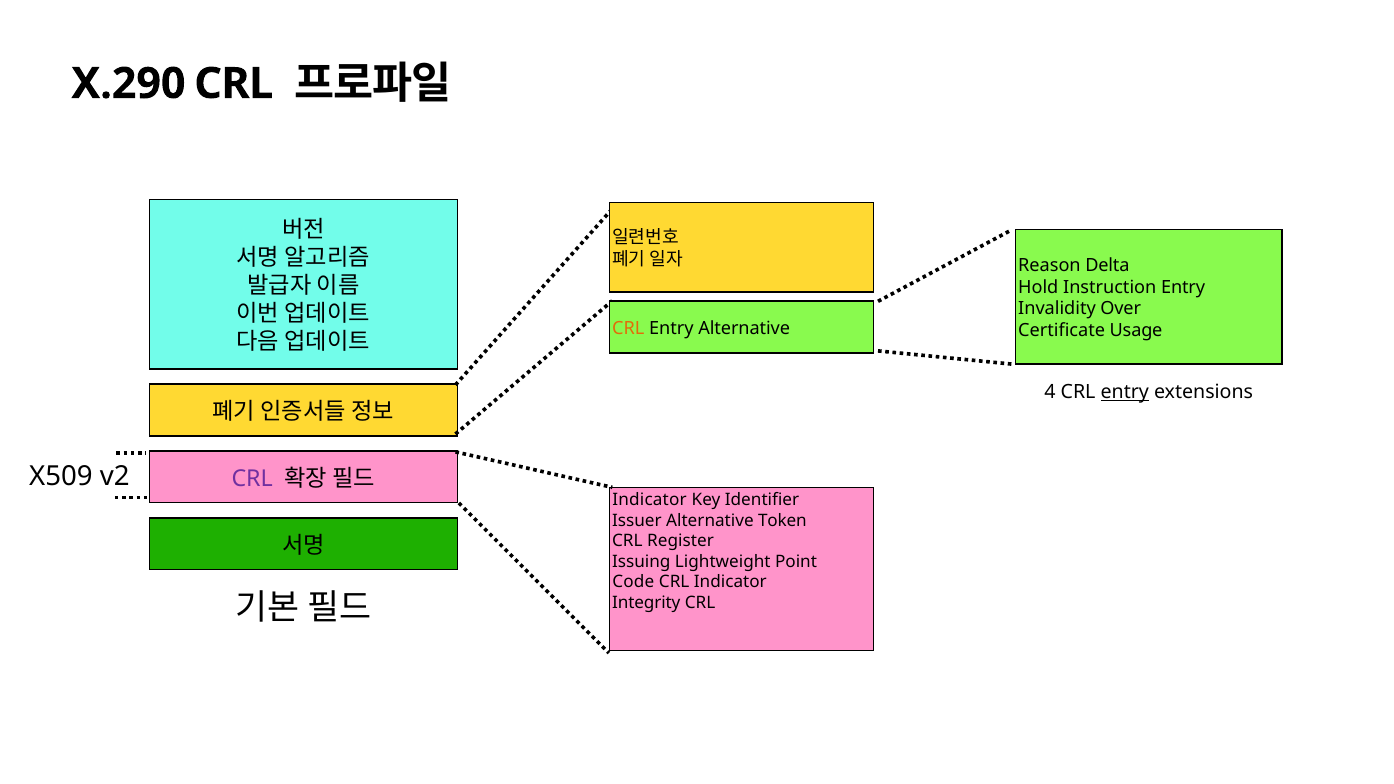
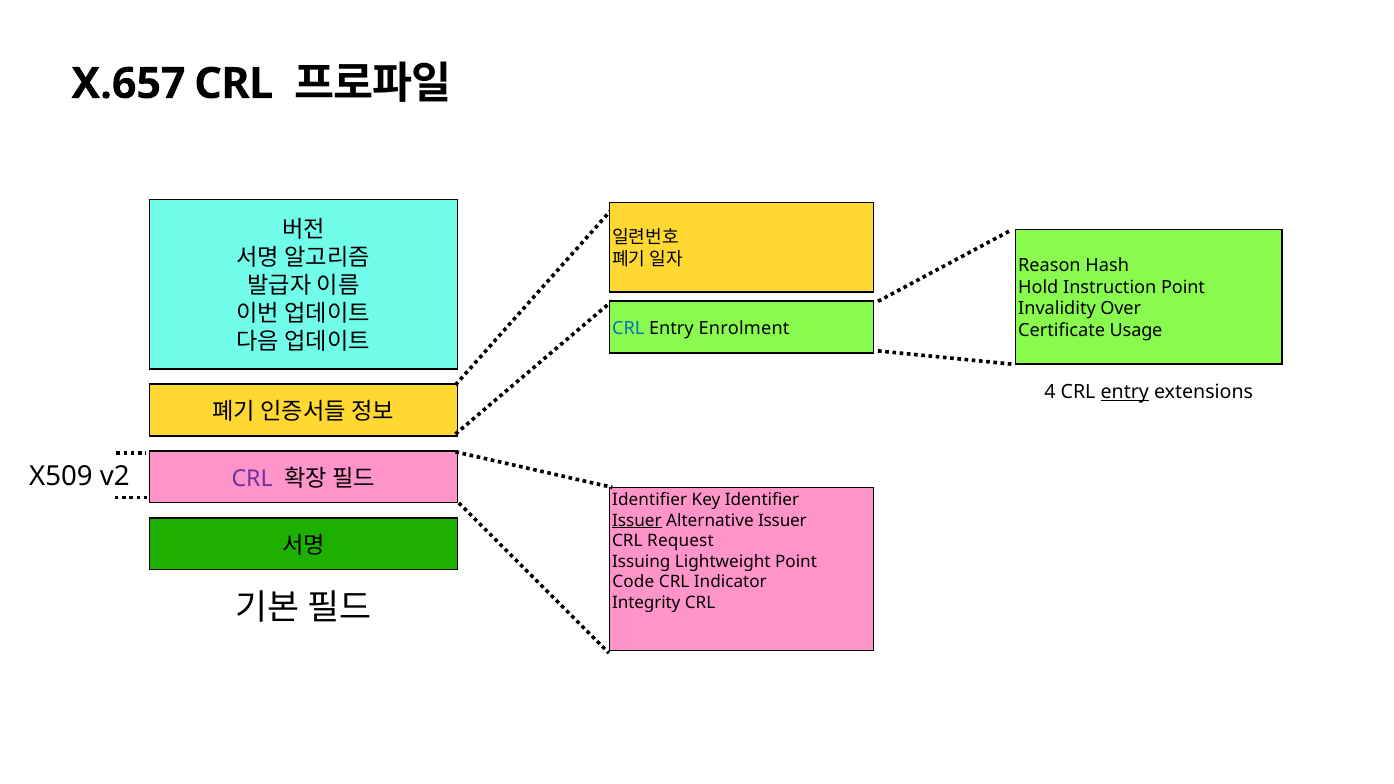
X.290: X.290 -> X.657
Delta: Delta -> Hash
Instruction Entry: Entry -> Point
CRL at (628, 328) colour: orange -> blue
Entry Alternative: Alternative -> Enrolment
Indicator at (650, 500): Indicator -> Identifier
Issuer at (637, 521) underline: none -> present
Alternative Token: Token -> Issuer
Register: Register -> Request
